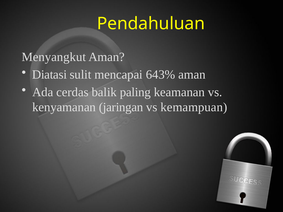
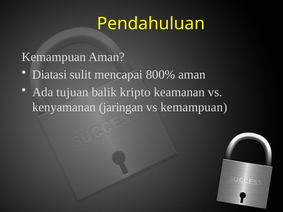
Menyangkut at (54, 57): Menyangkut -> Kemampuan
643%: 643% -> 800%
cerdas: cerdas -> tujuan
paling: paling -> kripto
